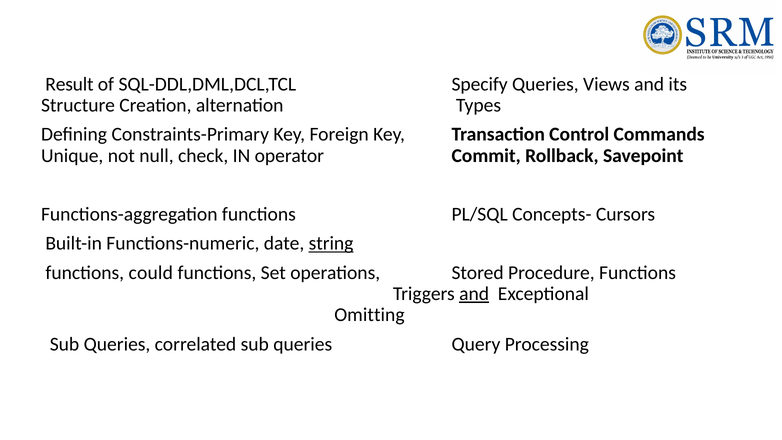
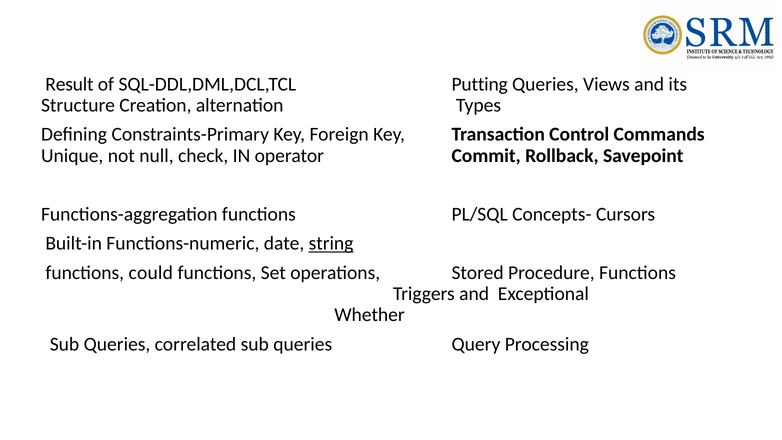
Specify: Specify -> Putting
and at (474, 294) underline: present -> none
Omitting: Omitting -> Whether
